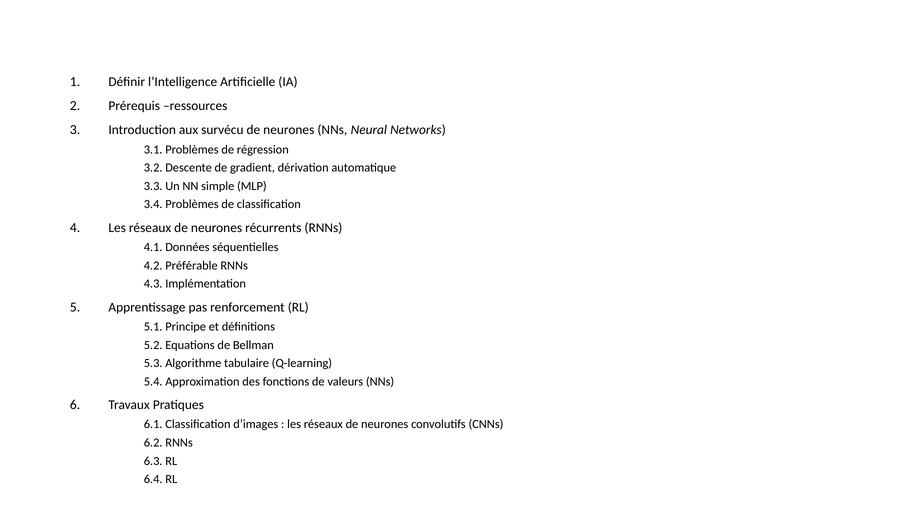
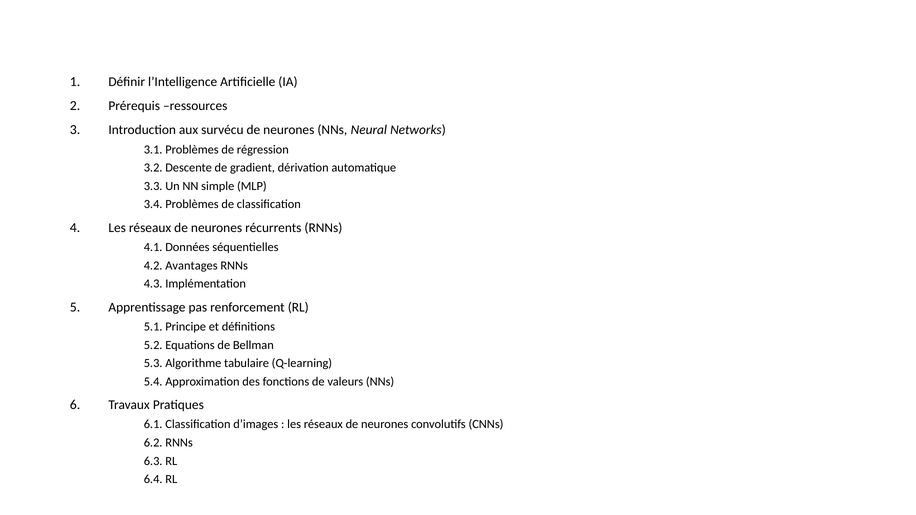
Préférable: Préférable -> Avantages
